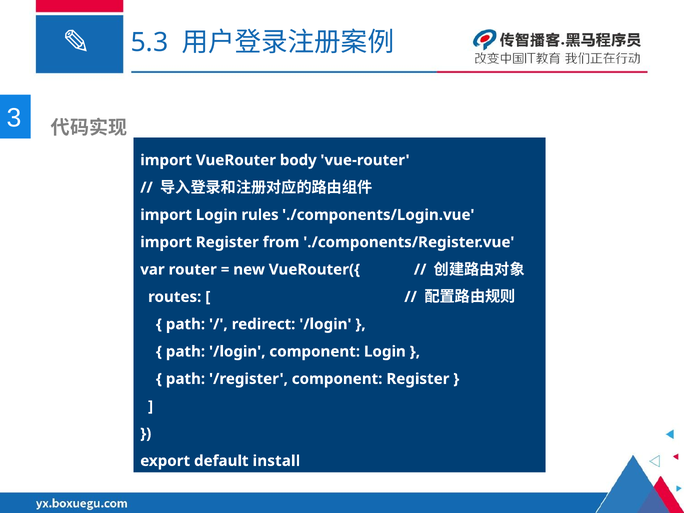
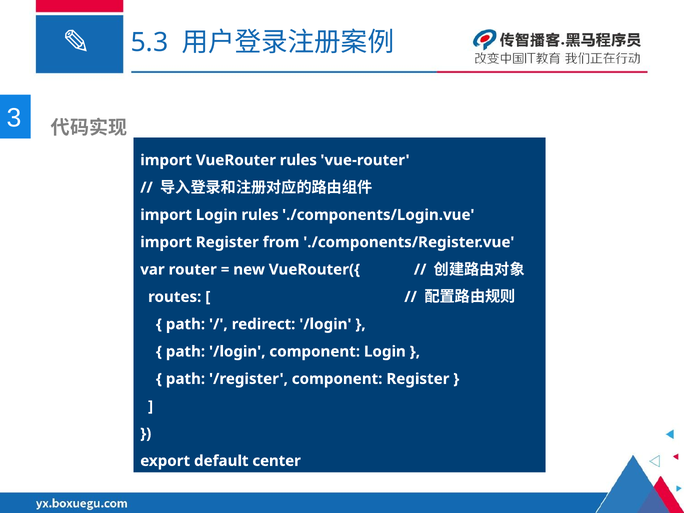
VueRouter body: body -> rules
install: install -> center
